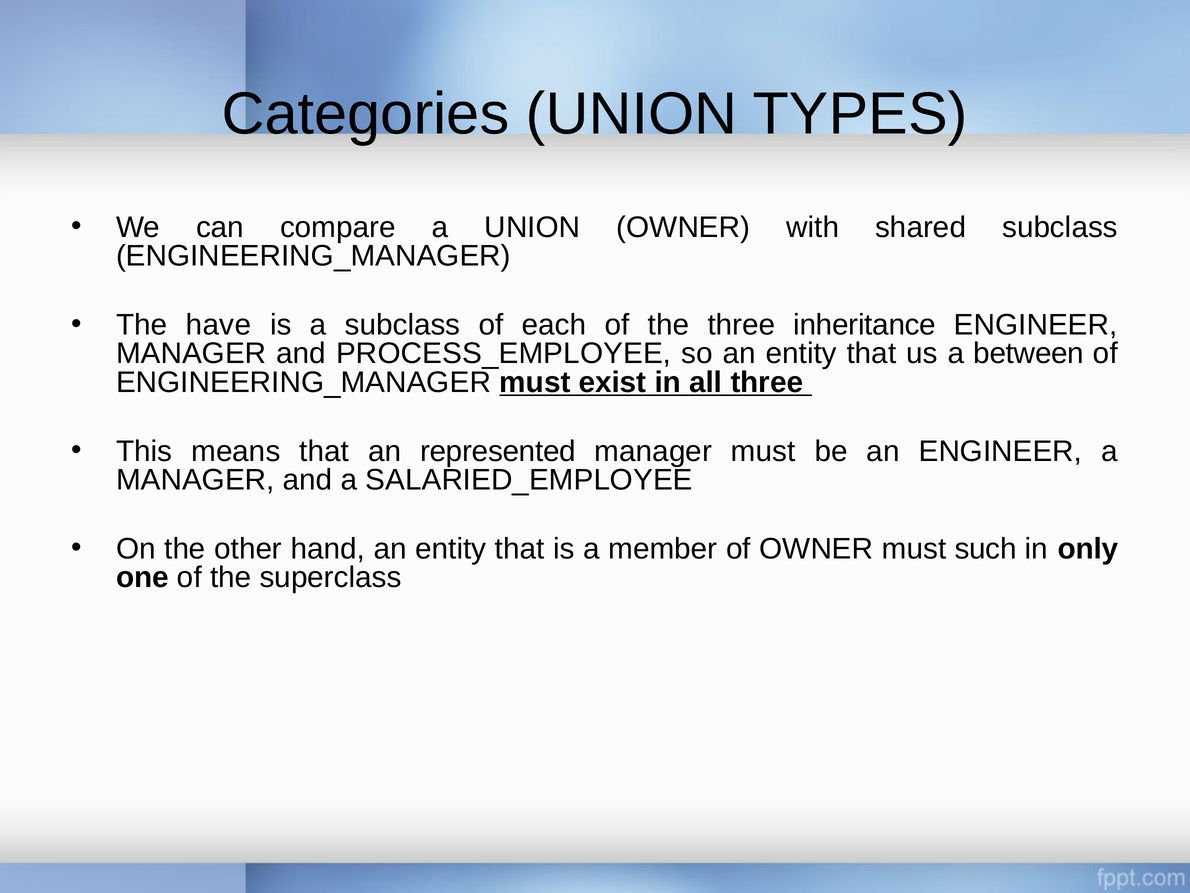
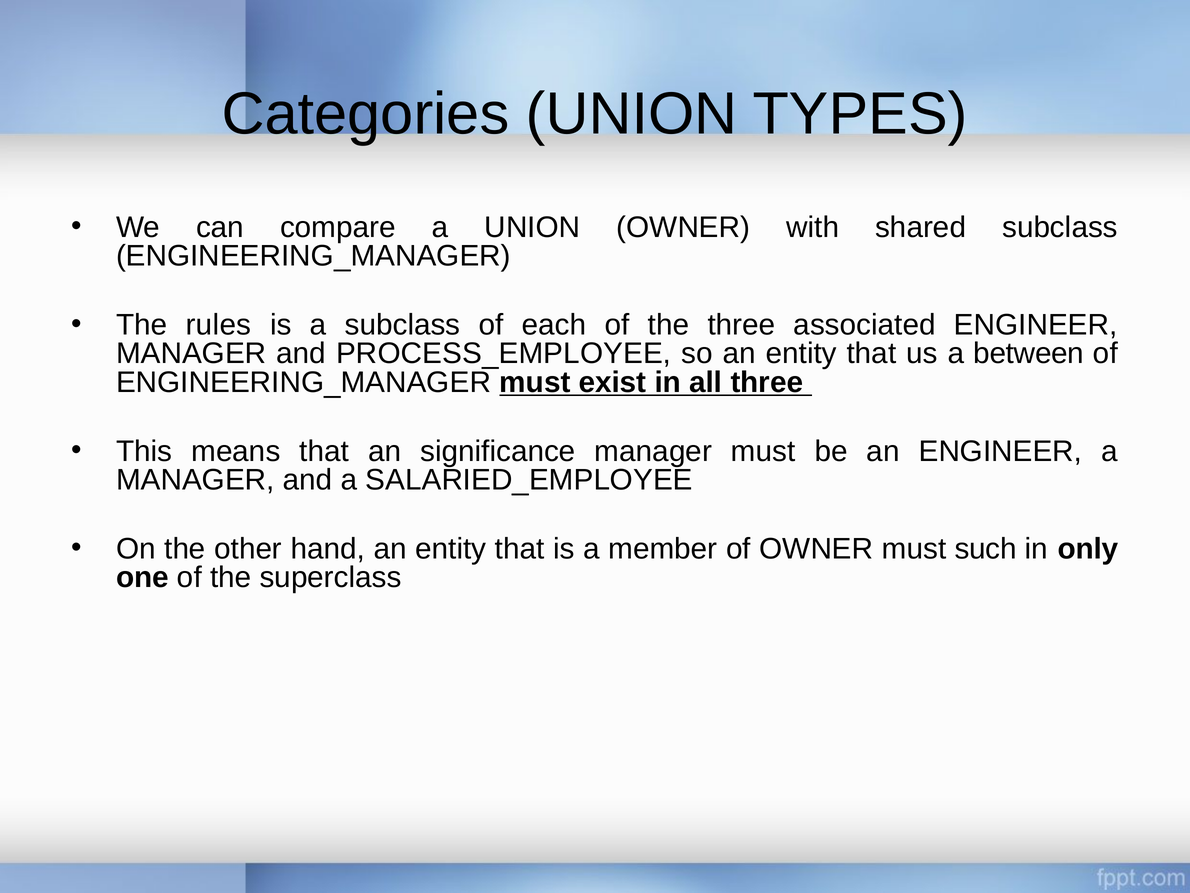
have: have -> rules
inheritance: inheritance -> associated
represented: represented -> significance
